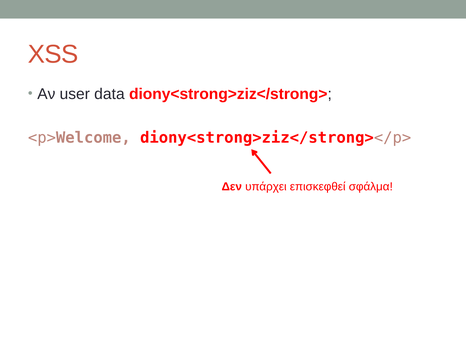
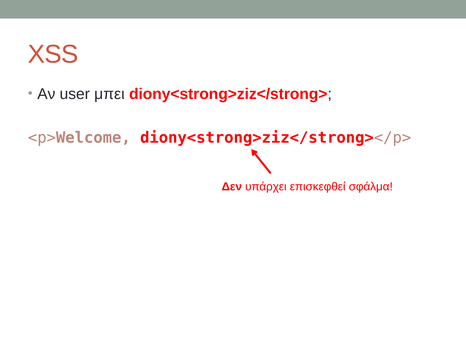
data: data -> μπει
